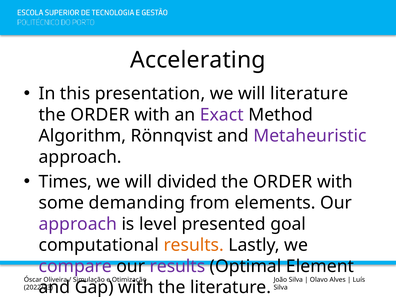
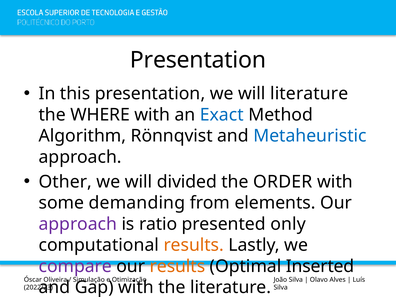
Accelerating at (198, 60): Accelerating -> Presentation
ORDER at (100, 115): ORDER -> WHERE
Exact colour: purple -> blue
Metaheuristic colour: purple -> blue
Times: Times -> Other
level: level -> ratio
goal: goal -> only
results at (177, 266) colour: purple -> orange
Element: Element -> Inserted
